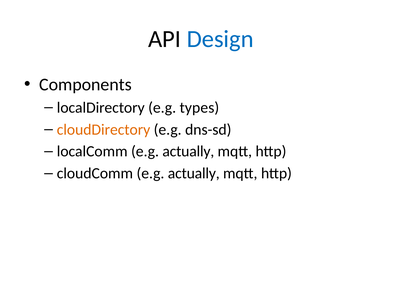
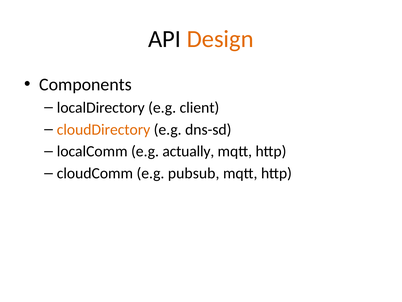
Design colour: blue -> orange
types: types -> client
cloudComm e.g actually: actually -> pubsub
